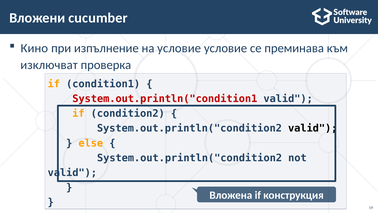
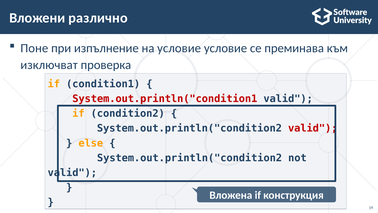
cucumber: cucumber -> различно
Кино: Кино -> Поне
valid at (313, 128) colour: black -> red
